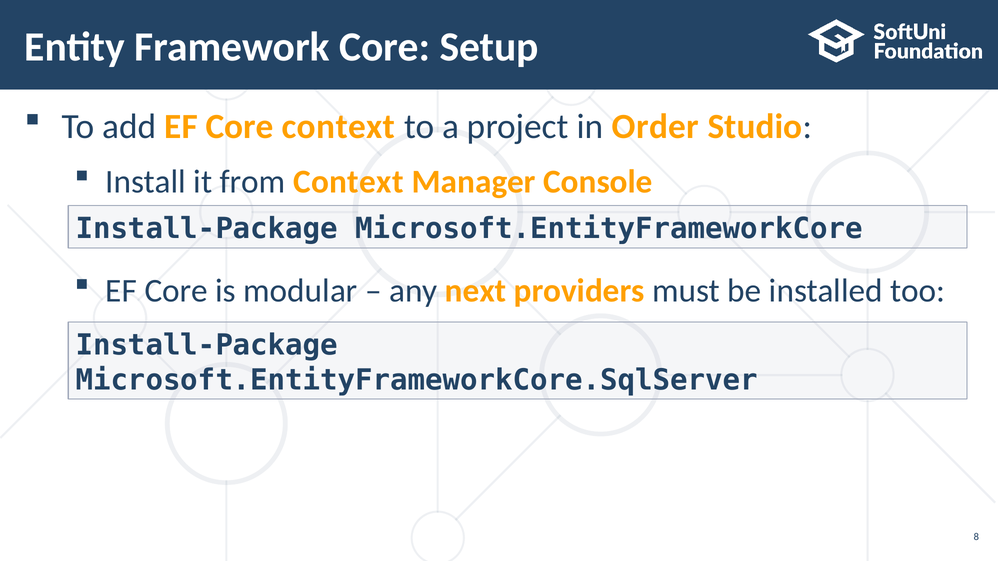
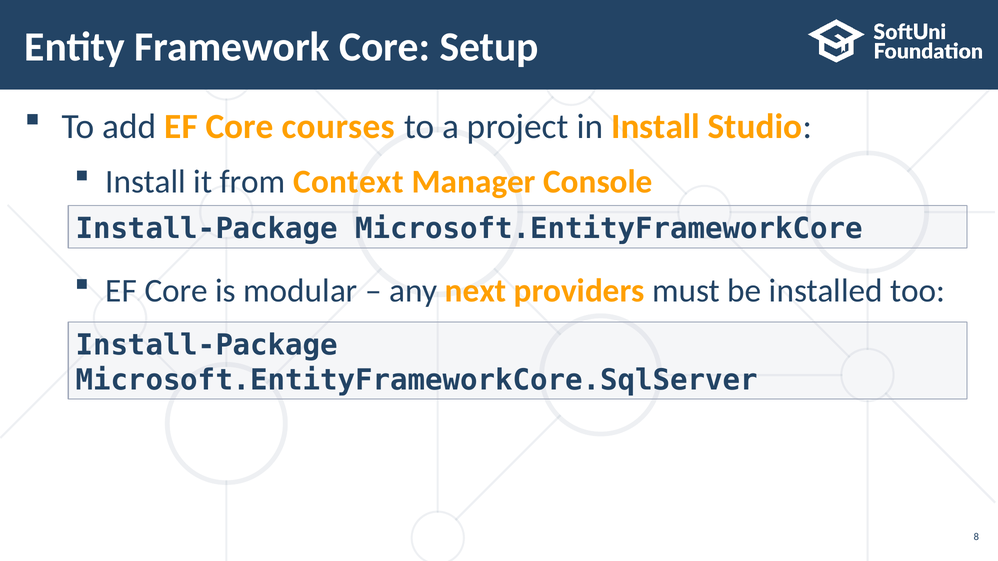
Core context: context -> courses
in Order: Order -> Install
